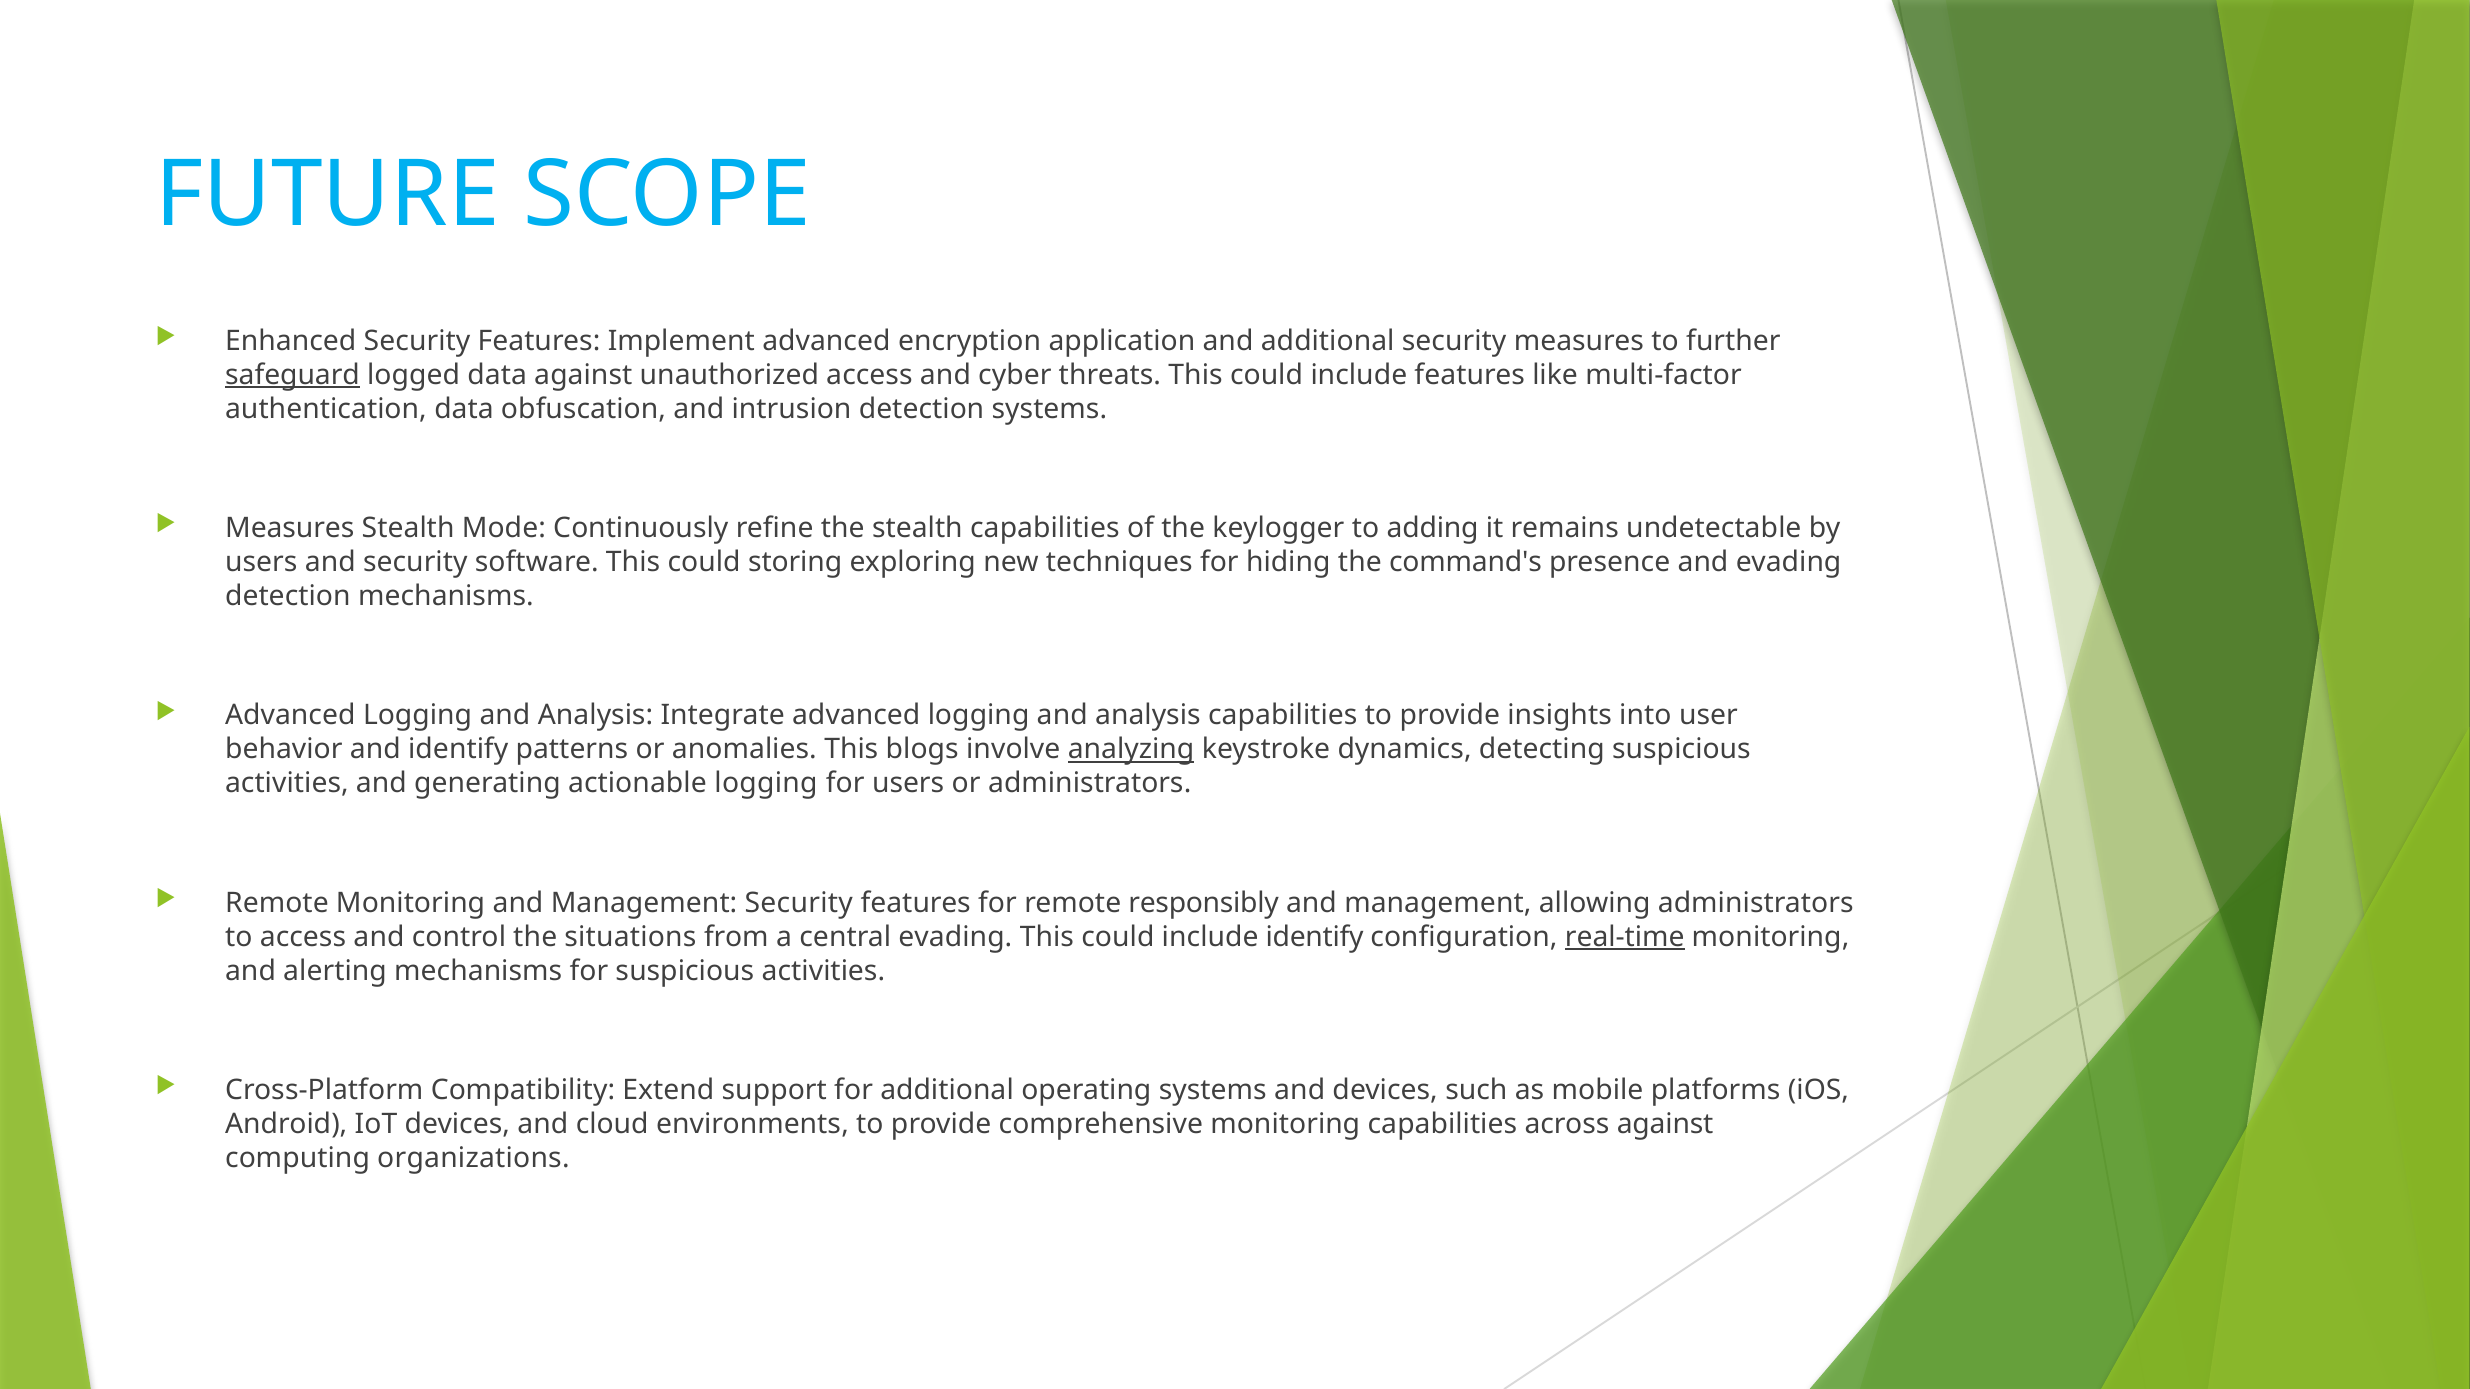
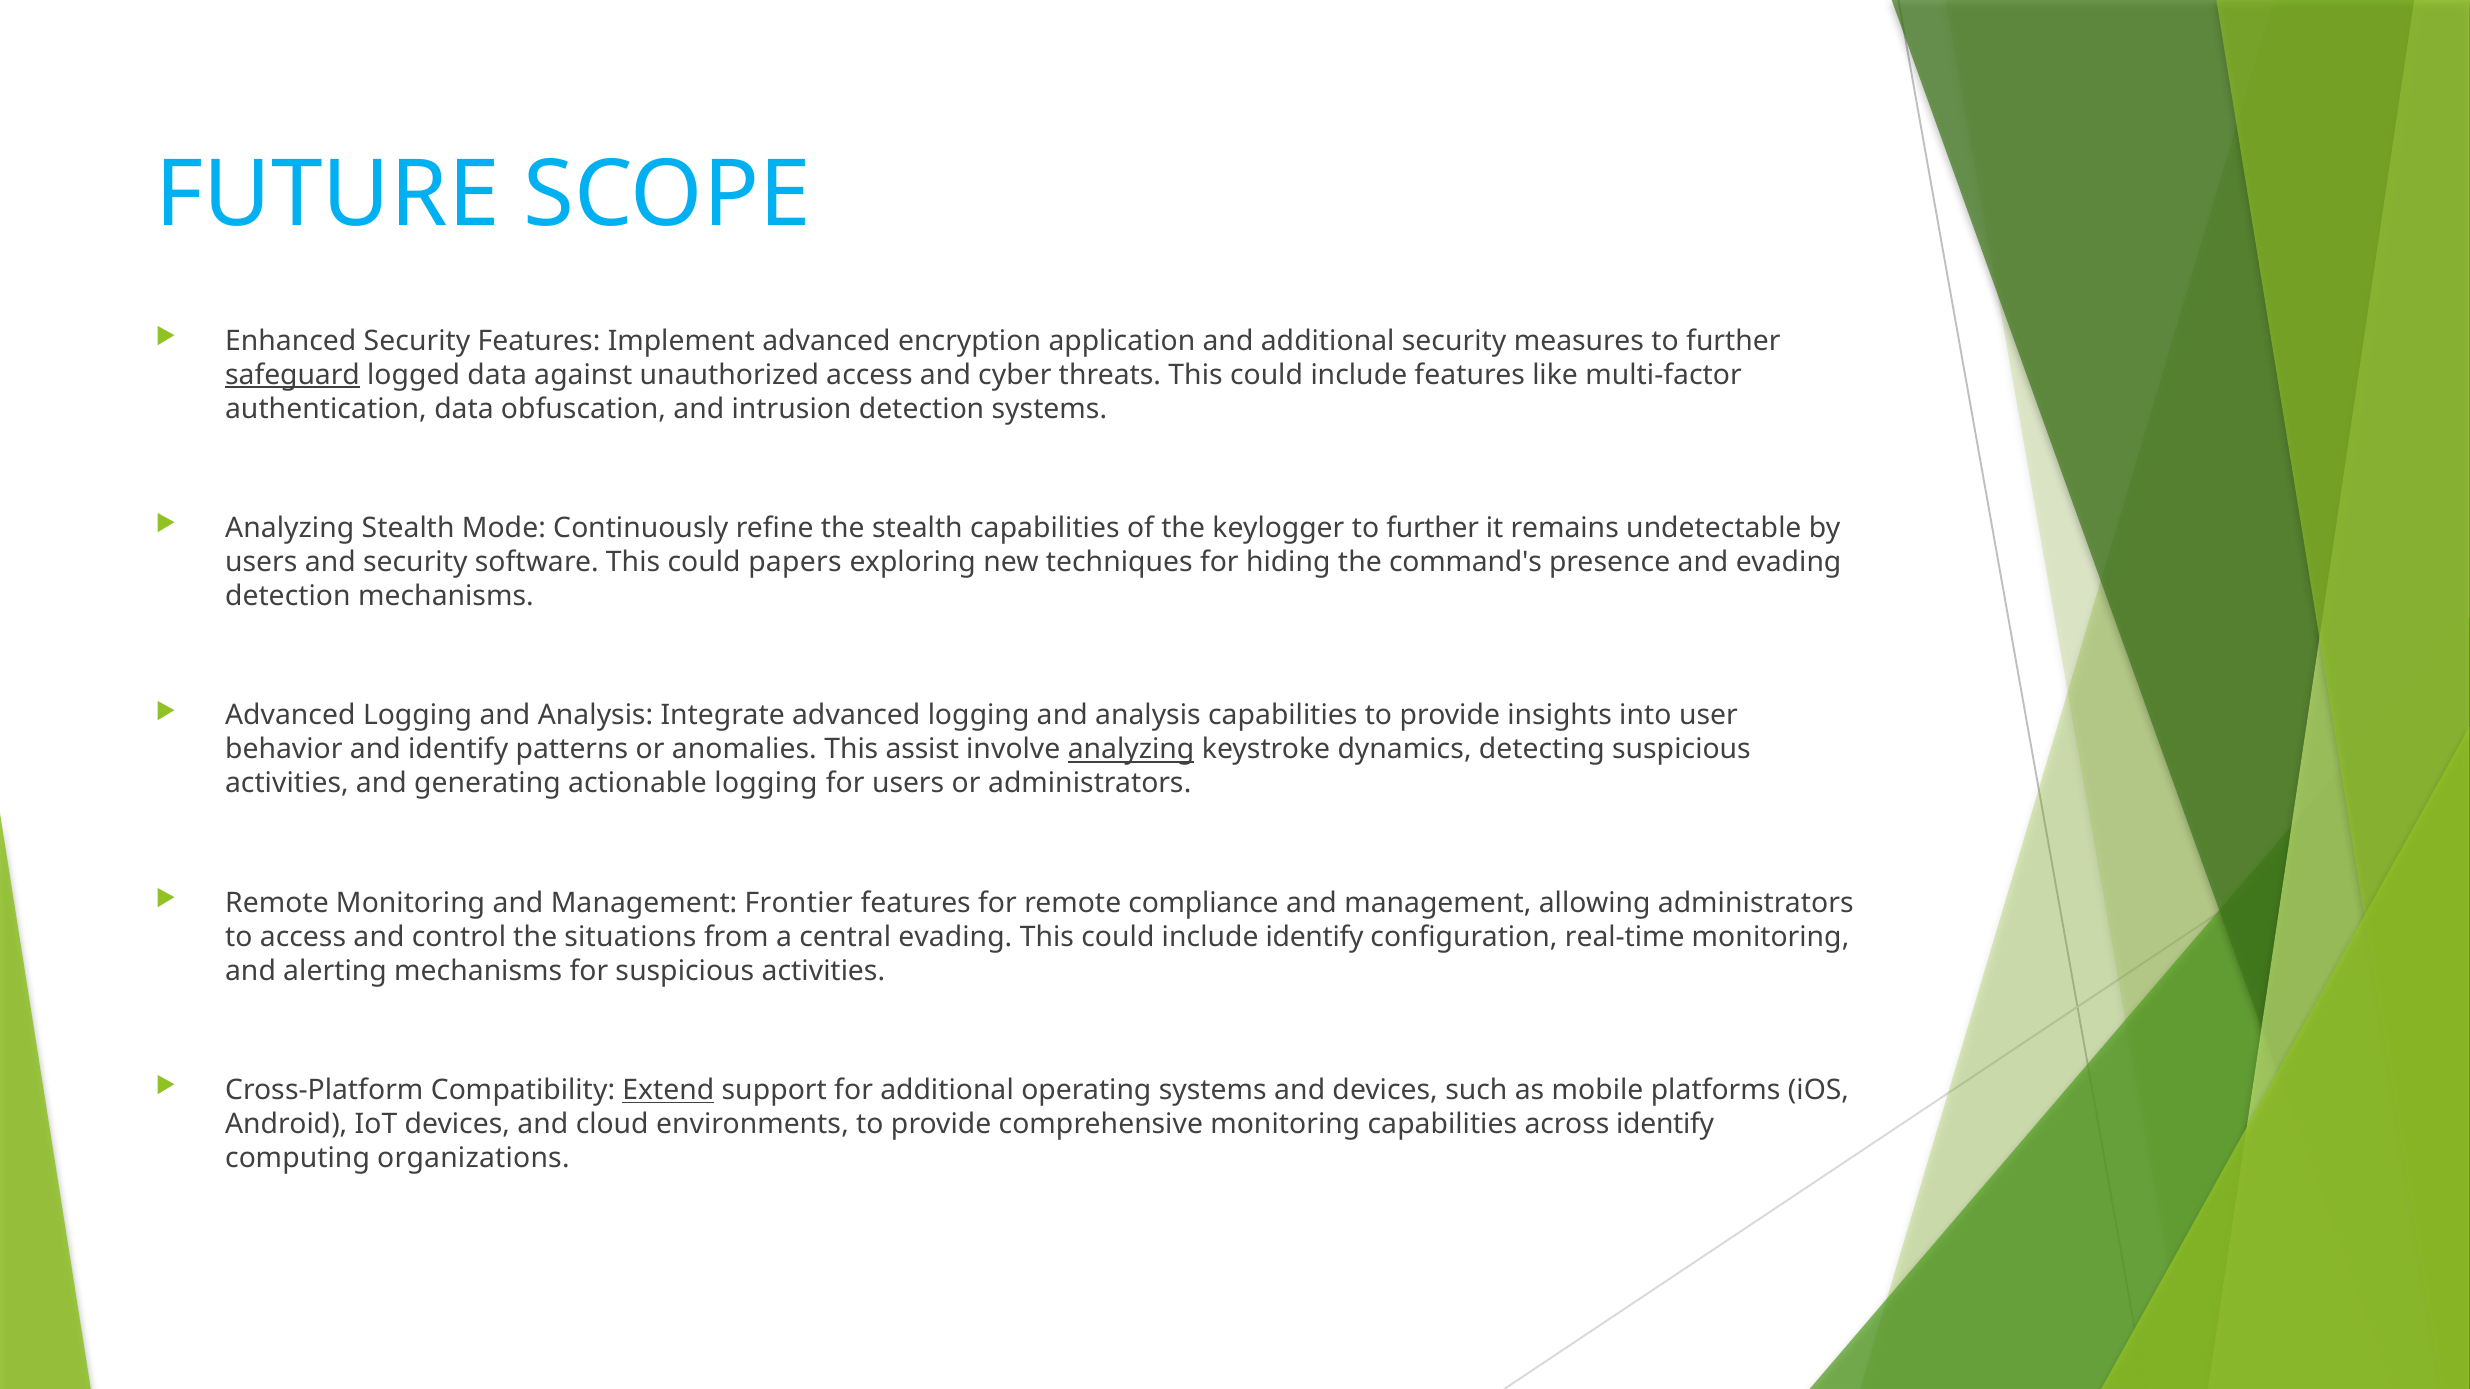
Measures at (290, 528): Measures -> Analyzing
keylogger to adding: adding -> further
storing: storing -> papers
blogs: blogs -> assist
Management Security: Security -> Frontier
responsibly: responsibly -> compliance
real-time underline: present -> none
Extend underline: none -> present
across against: against -> identify
